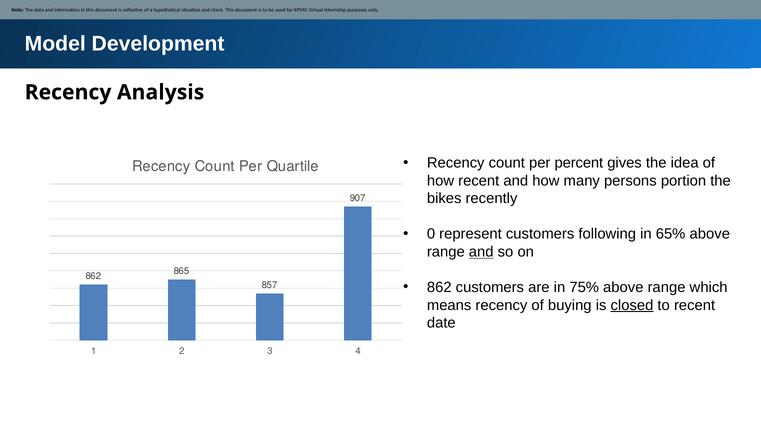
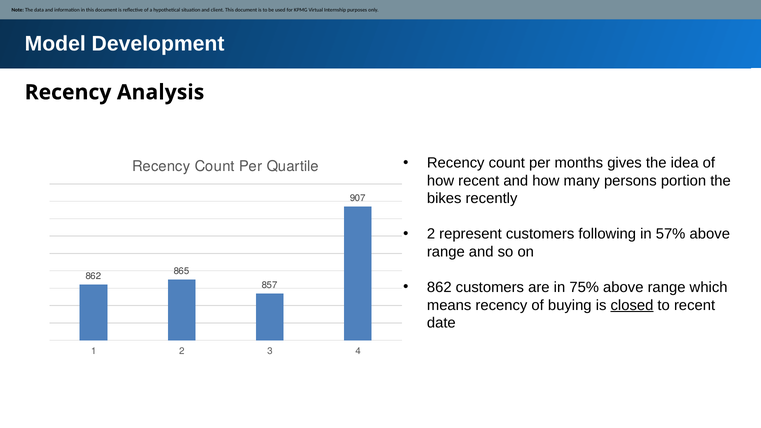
percent: percent -> months
0 at (431, 234): 0 -> 2
65%: 65% -> 57%
and at (481, 252) underline: present -> none
